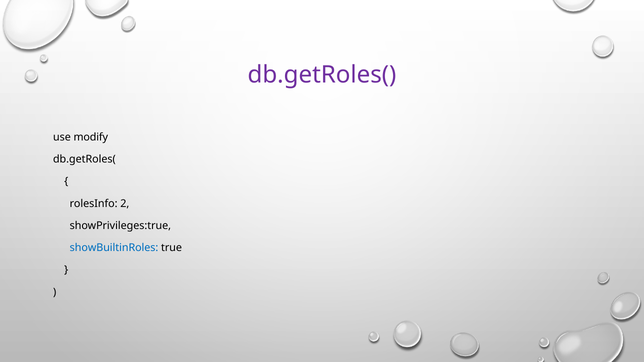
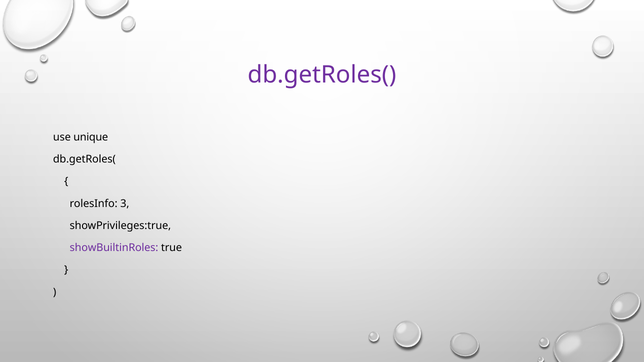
modify: modify -> unique
2: 2 -> 3
showBuiltinRoles colour: blue -> purple
